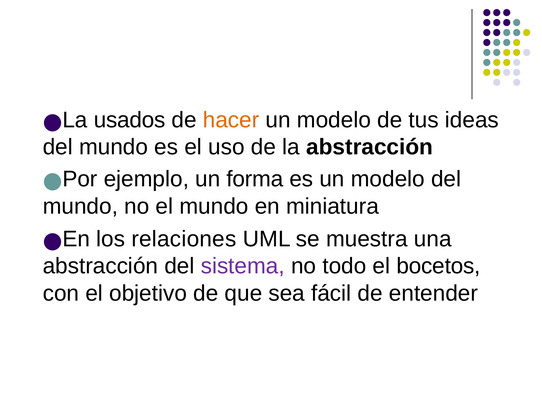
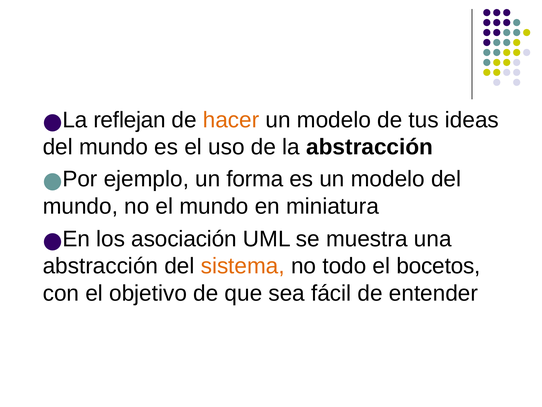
usados: usados -> reflejan
relaciones: relaciones -> asociación
sistema colour: purple -> orange
